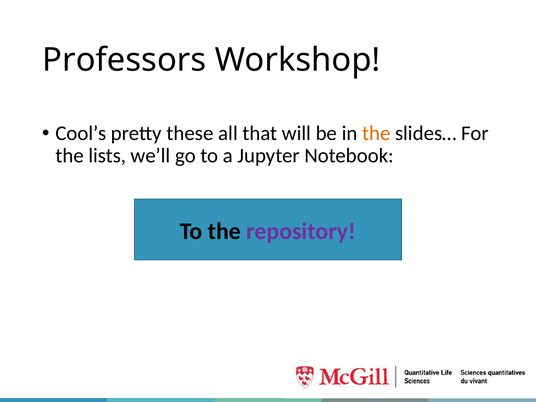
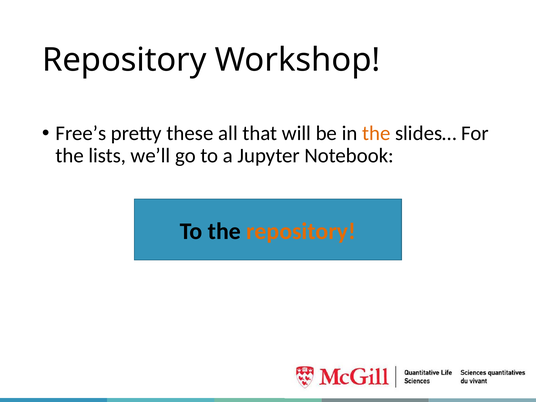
Professors at (124, 60): Professors -> Repository
Cool’s: Cool’s -> Free’s
repository at (301, 231) colour: purple -> orange
